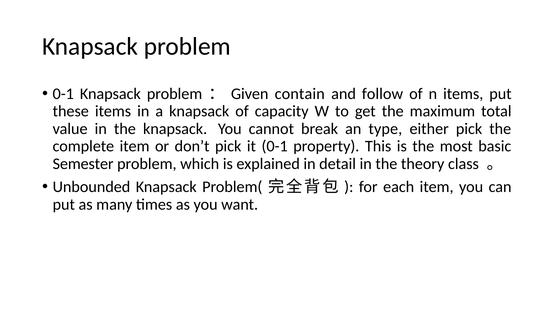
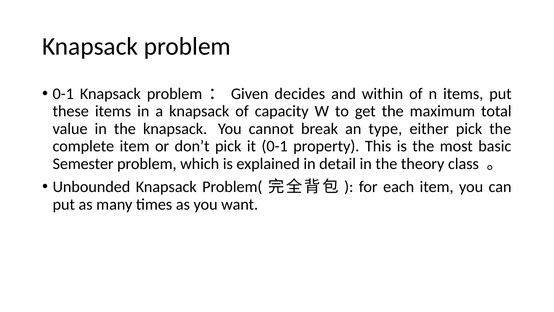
contain: contain -> decides
follow: follow -> within
